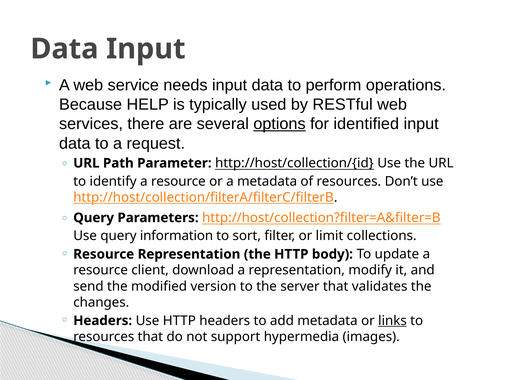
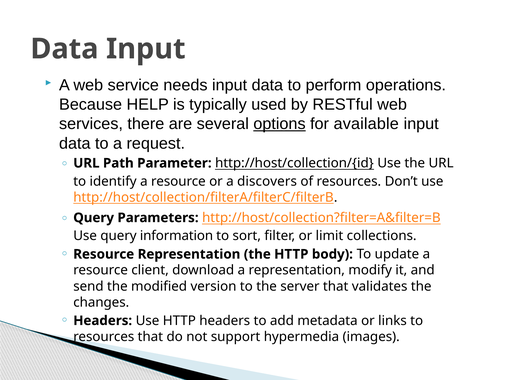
identified: identified -> available
a metadata: metadata -> discovers
links underline: present -> none
